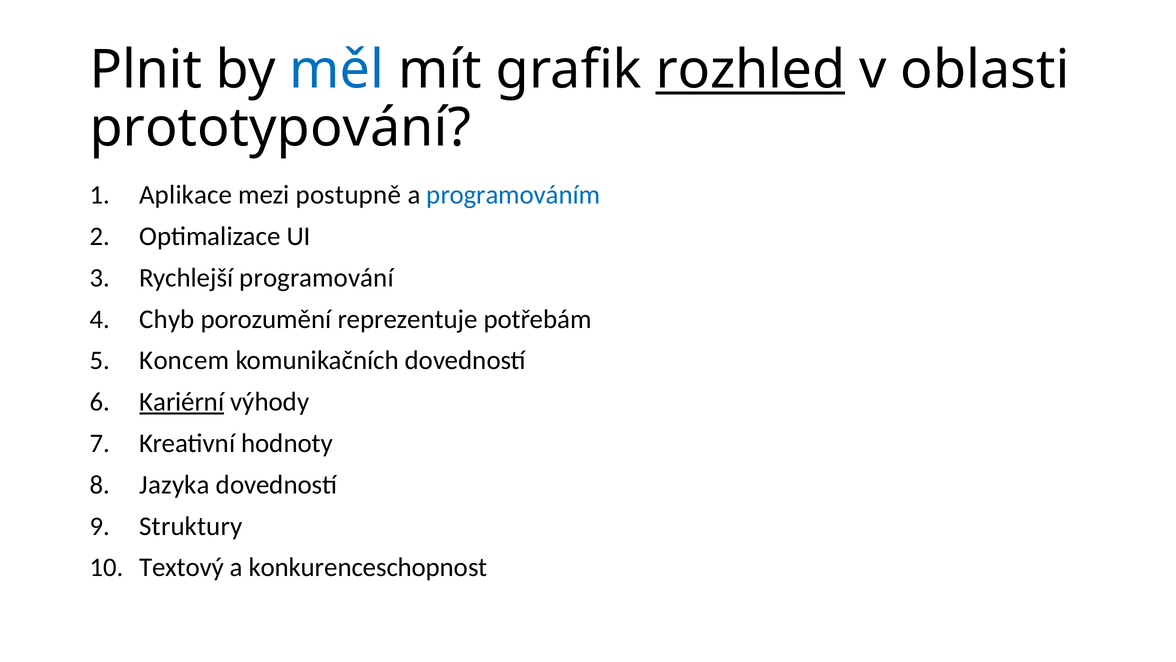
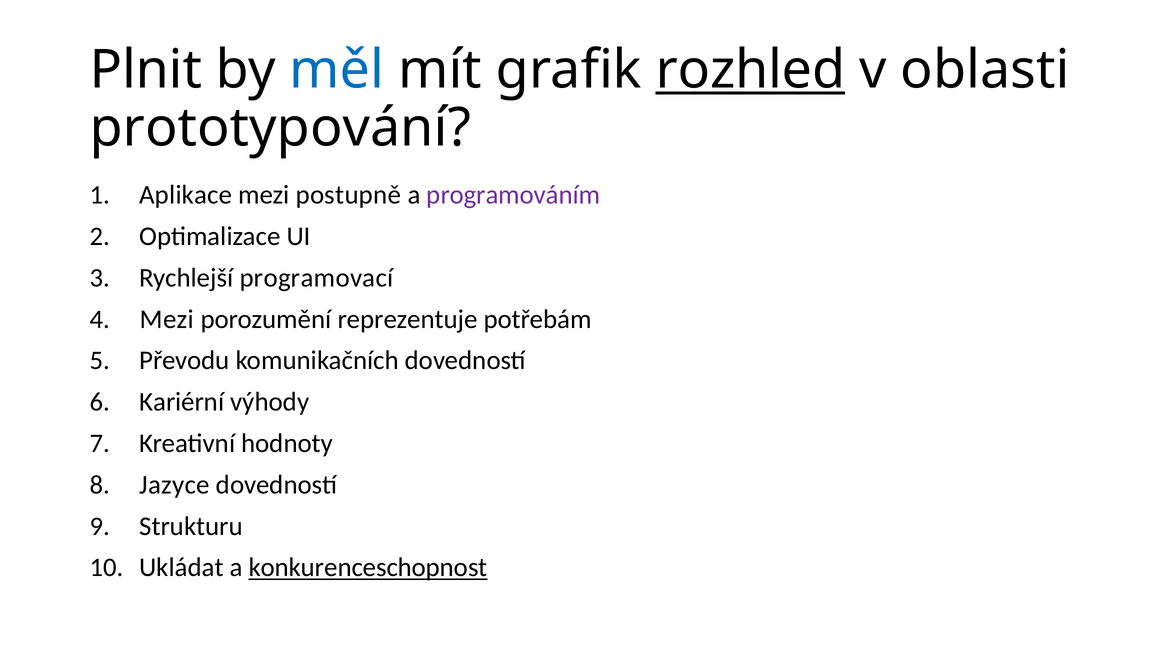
programováním colour: blue -> purple
programování: programování -> programovací
Chyb at (167, 319): Chyb -> Mezi
Koncem: Koncem -> Převodu
Kariérní underline: present -> none
Jazyka: Jazyka -> Jazyce
Struktury: Struktury -> Strukturu
Textový: Textový -> Ukládat
konkurenceschopnost underline: none -> present
